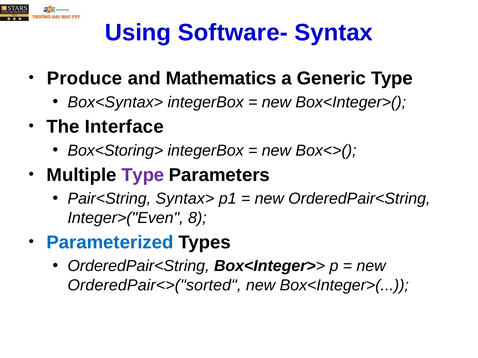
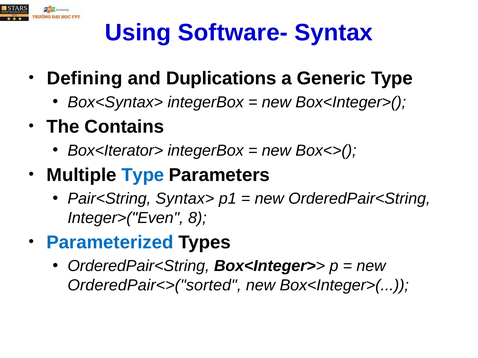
Produce: Produce -> Defining
Mathematics: Mathematics -> Duplications
Interface: Interface -> Contains
Box<Storing>: Box<Storing> -> Box<Iterator>
Type at (143, 175) colour: purple -> blue
